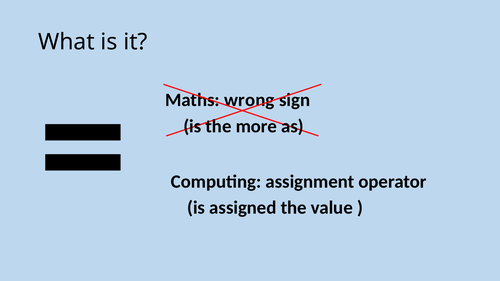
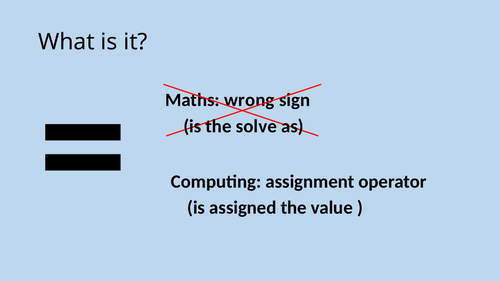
more: more -> solve
